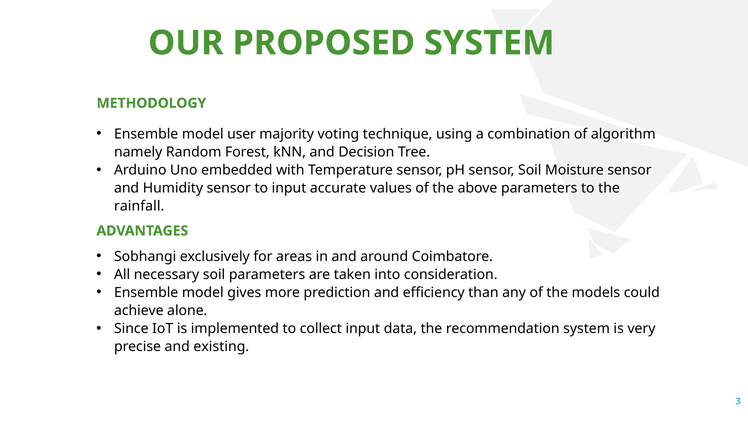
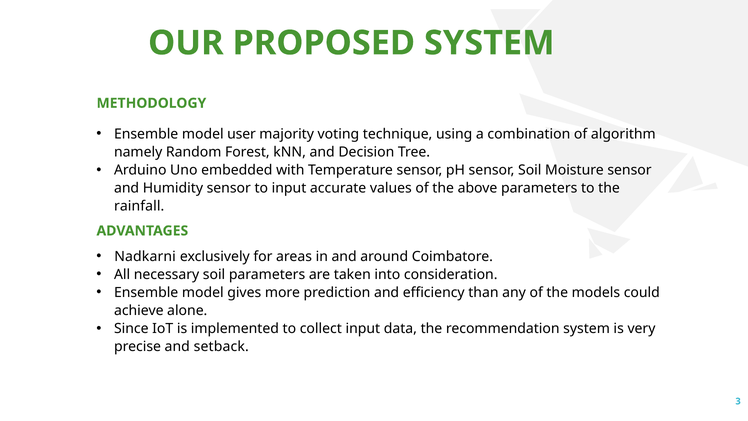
Sobhangi: Sobhangi -> Nadkarni
existing: existing -> setback
